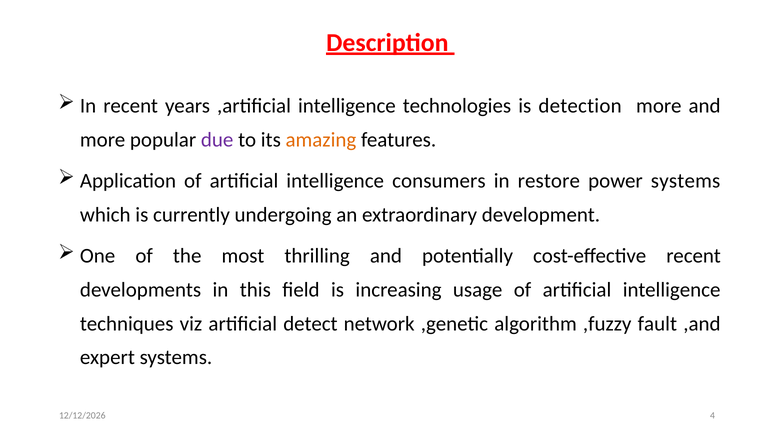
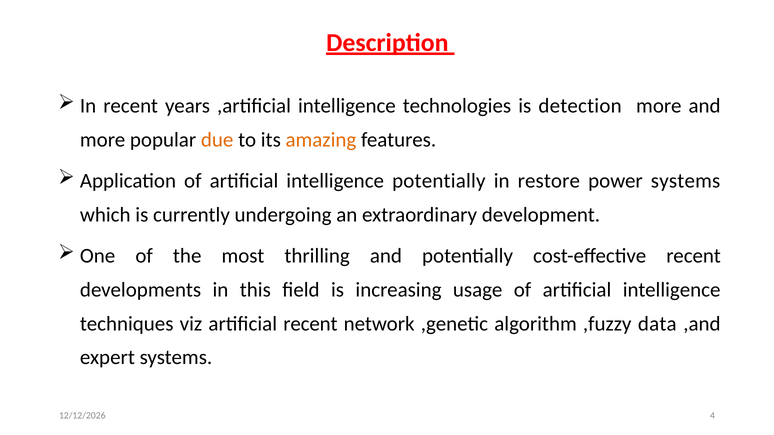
due colour: purple -> orange
intelligence consumers: consumers -> potentially
artificial detect: detect -> recent
fault: fault -> data
